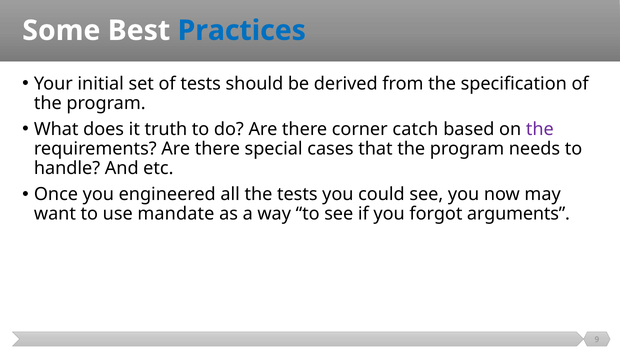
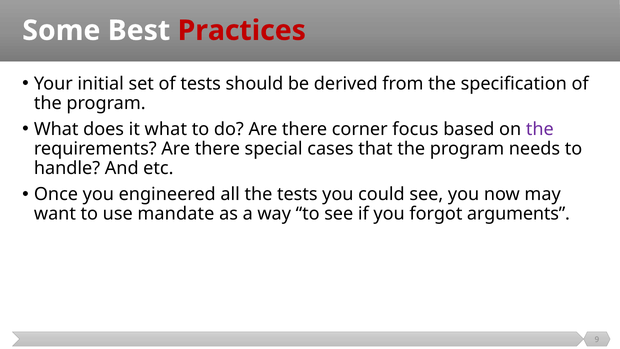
Practices colour: blue -> red
it truth: truth -> what
catch: catch -> focus
